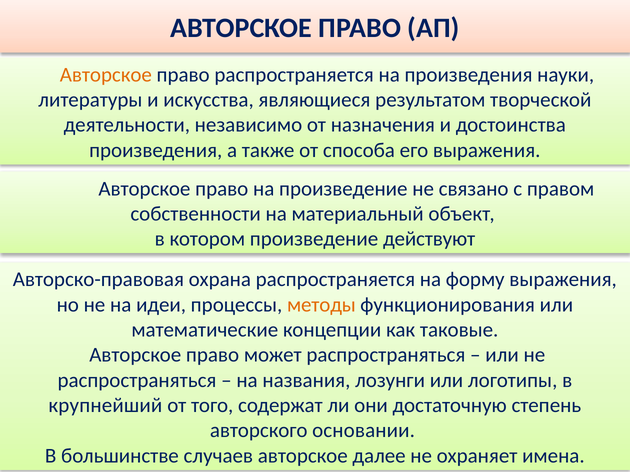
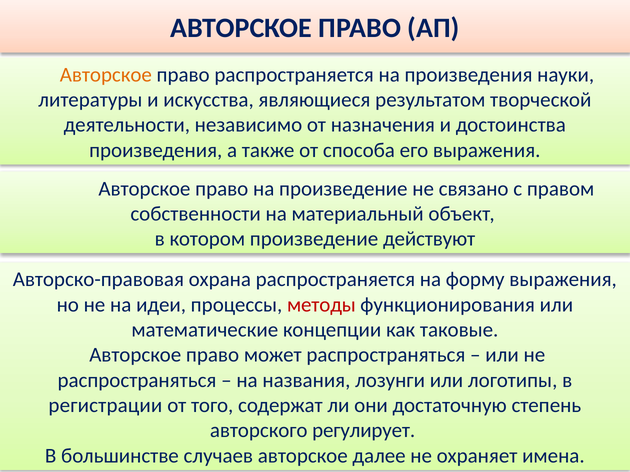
методы colour: orange -> red
крупнейший: крупнейший -> регистрации
основании: основании -> регулирует
